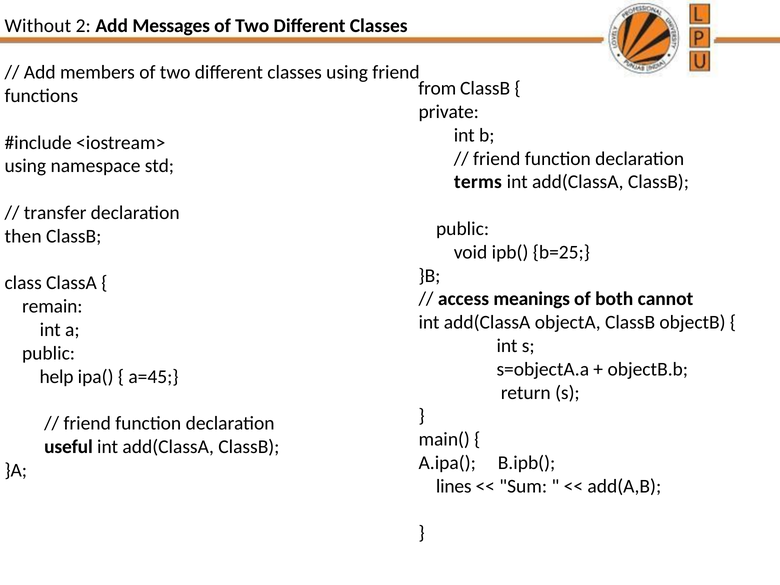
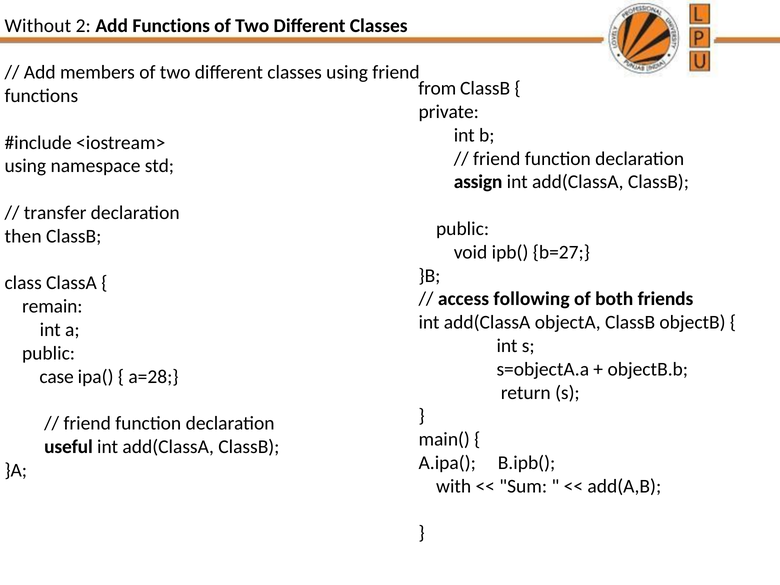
Add Messages: Messages -> Functions
terms: terms -> assign
b=25: b=25 -> b=27
meanings: meanings -> following
cannot: cannot -> friends
help: help -> case
a=45: a=45 -> a=28
lines: lines -> with
